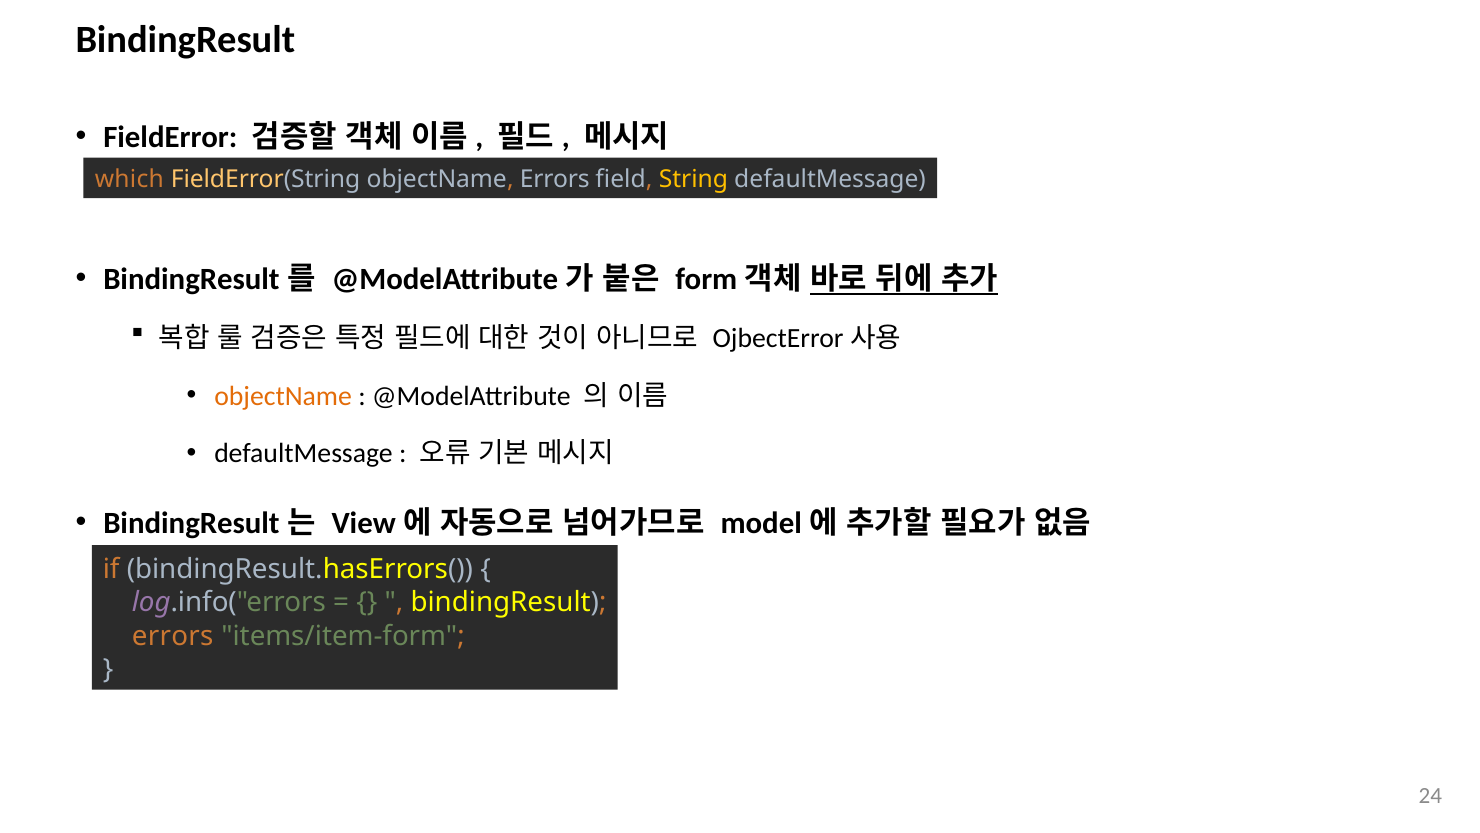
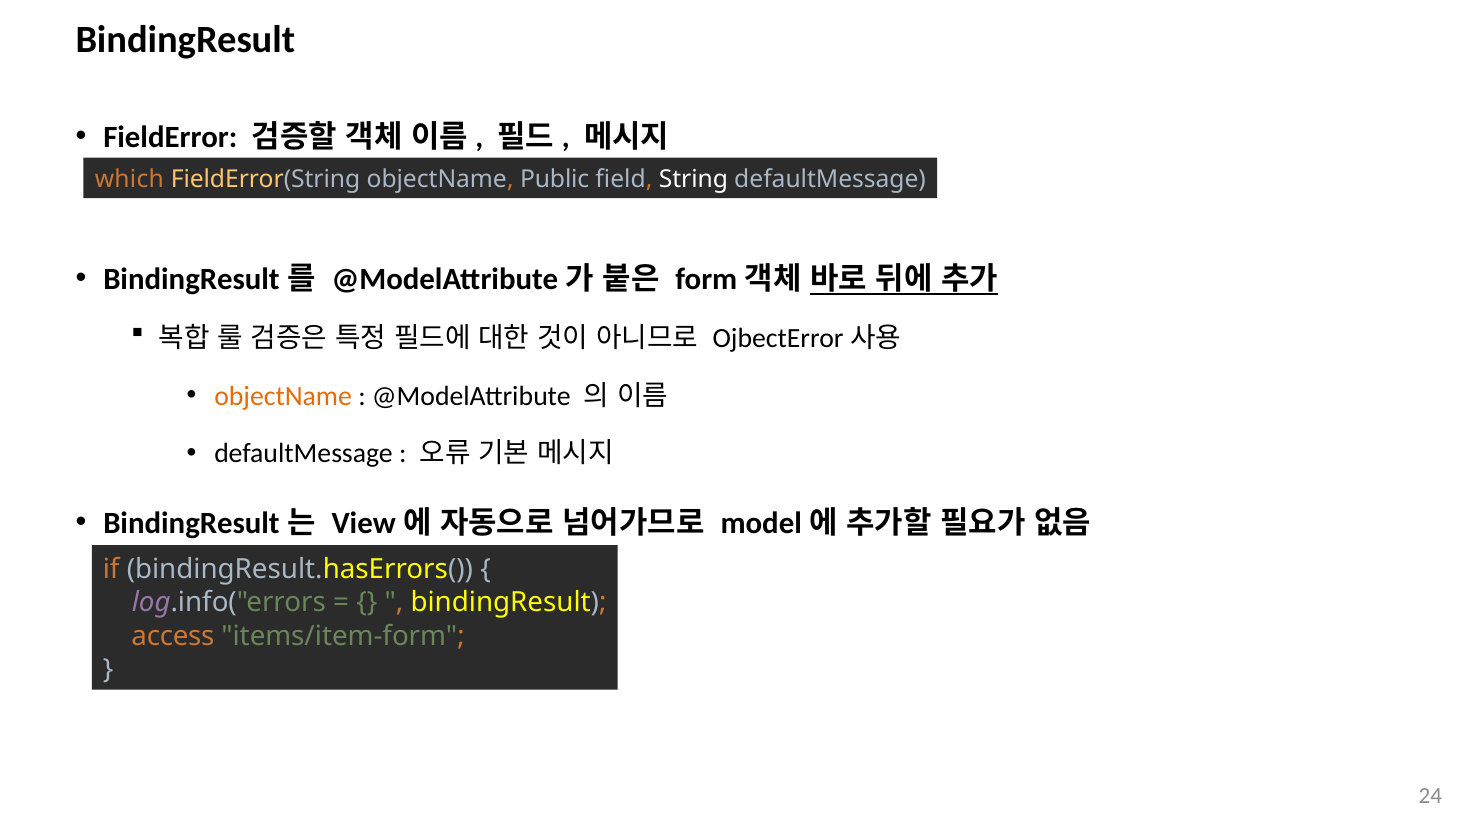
objectName Errors: Errors -> Public
String colour: yellow -> white
errors at (173, 636): errors -> access
